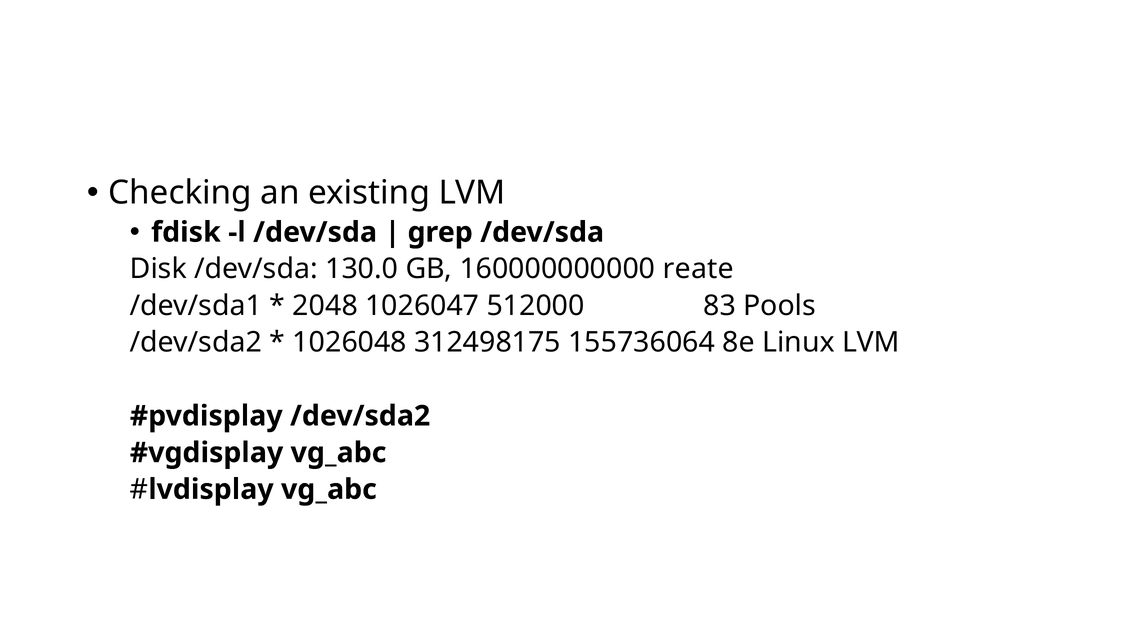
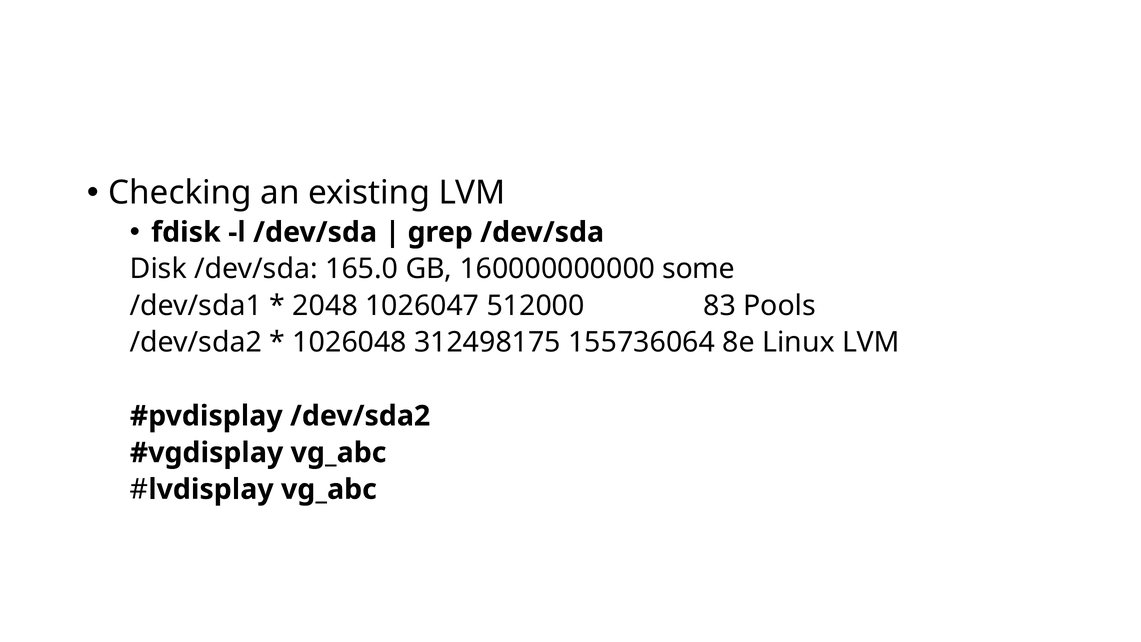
130.0: 130.0 -> 165.0
reate: reate -> some
